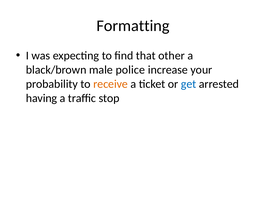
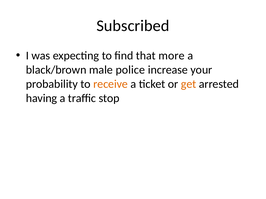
Formatting: Formatting -> Subscribed
other: other -> more
get colour: blue -> orange
